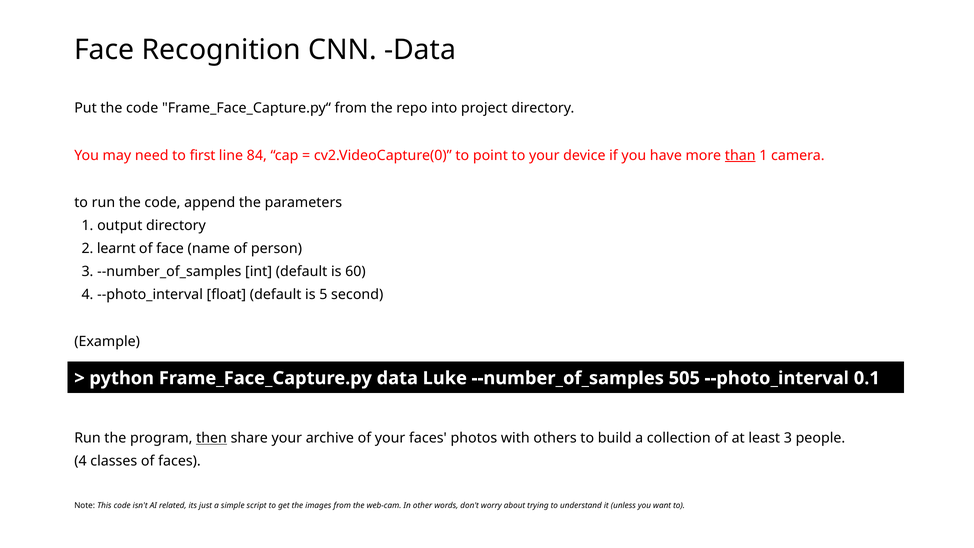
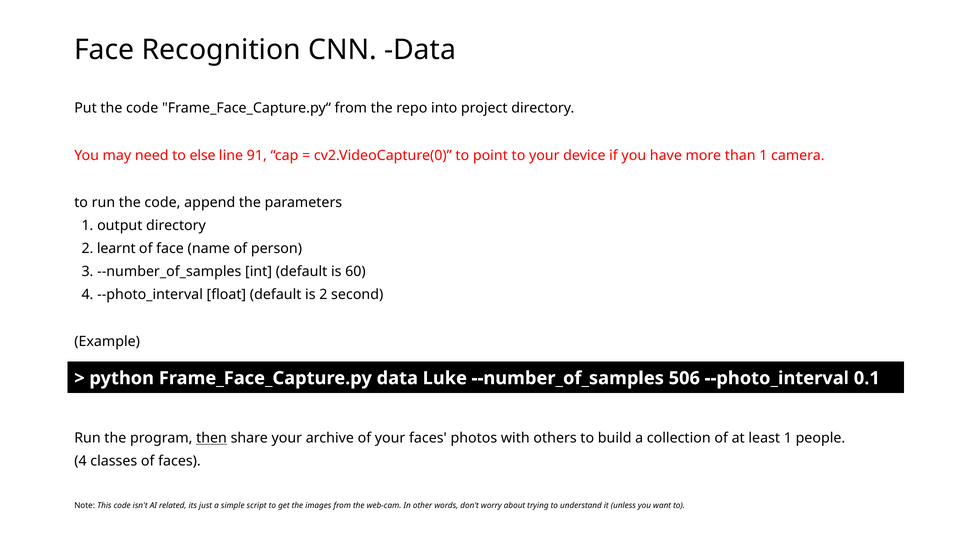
first: first -> else
84: 84 -> 91
than underline: present -> none
is 5: 5 -> 2
505: 505 -> 506
least 3: 3 -> 1
